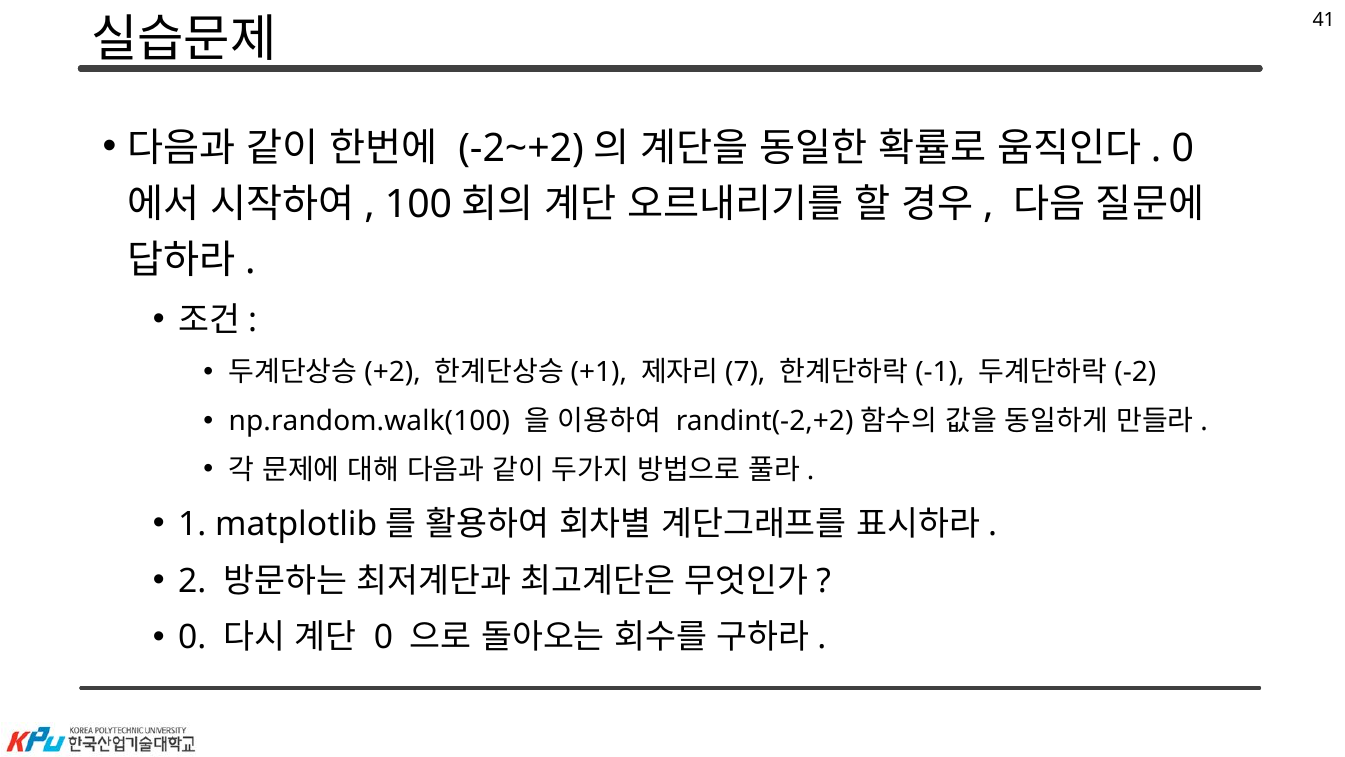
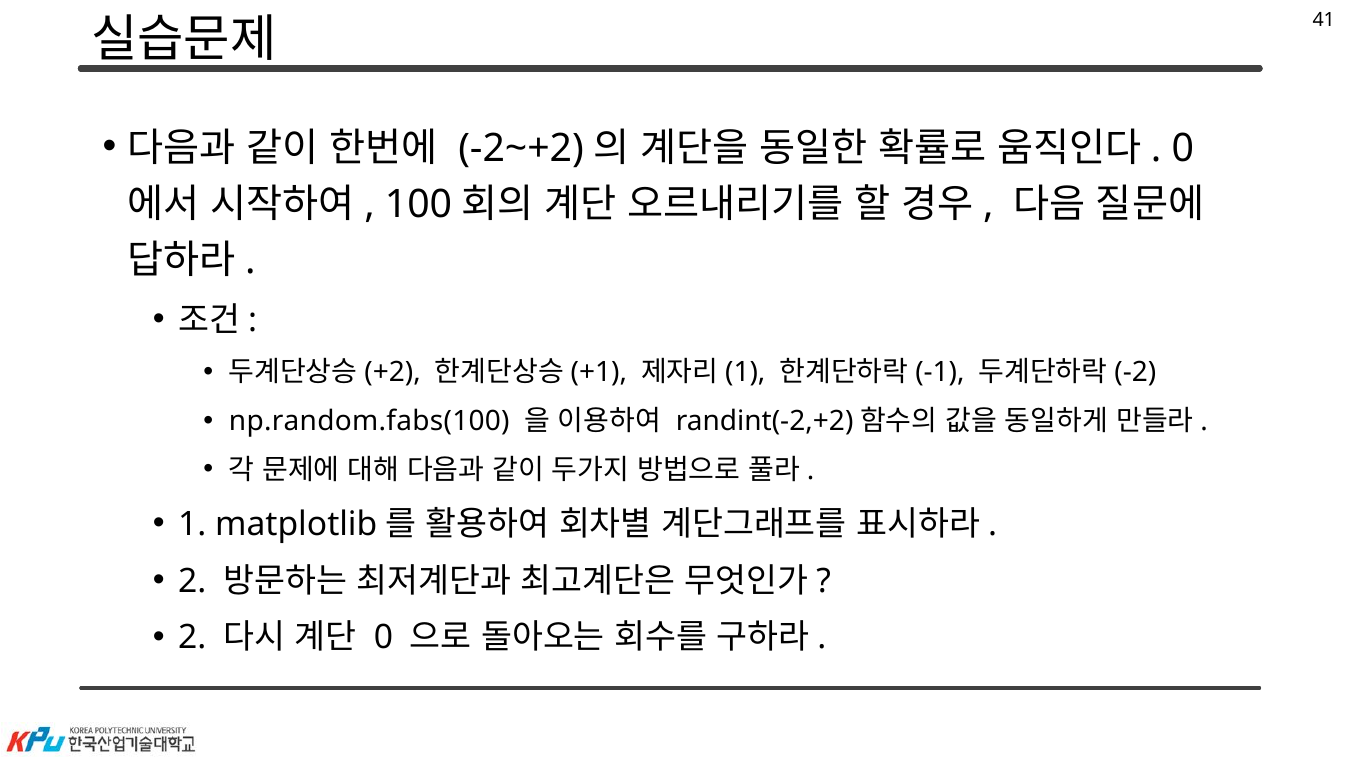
7 at (745, 372): 7 -> 1
np.random.walk(100: np.random.walk(100 -> np.random.fabs(100
0 at (192, 637): 0 -> 2
